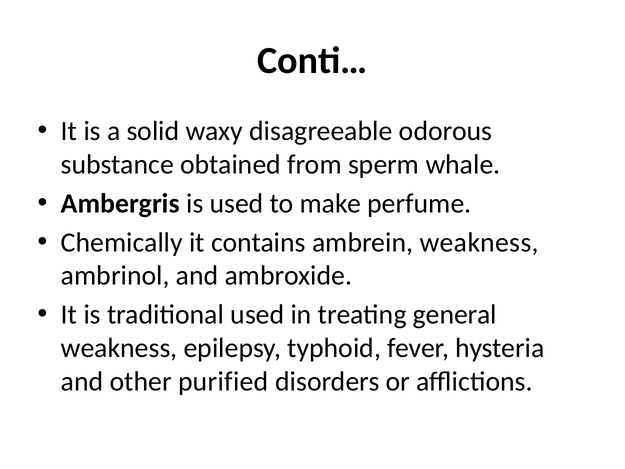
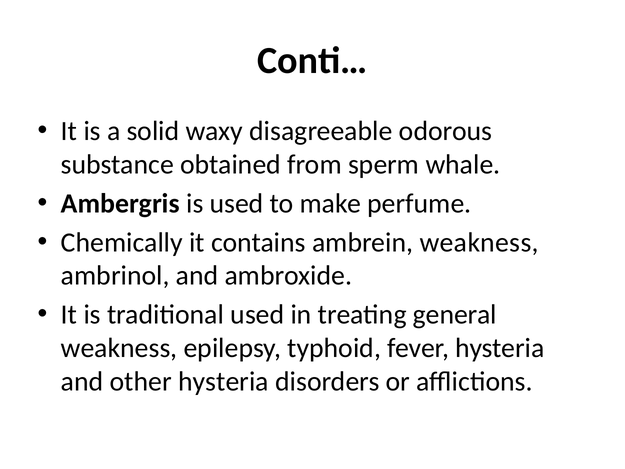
other purified: purified -> hysteria
